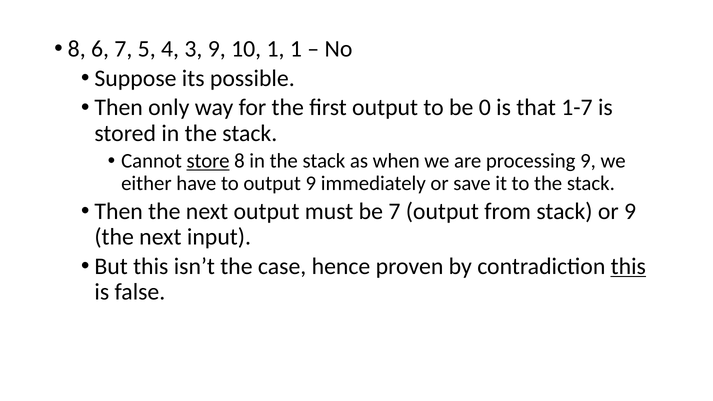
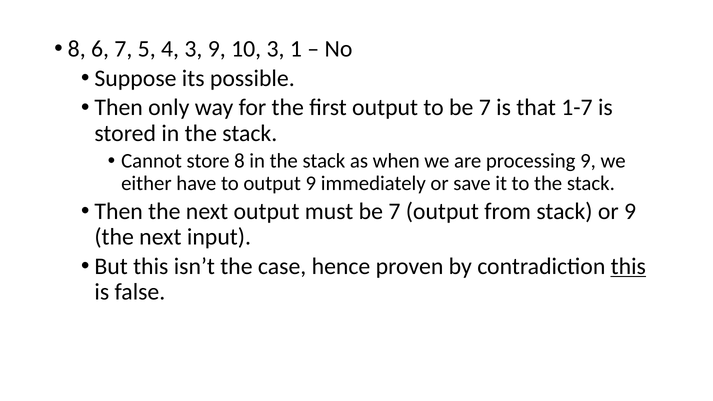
10 1: 1 -> 3
to be 0: 0 -> 7
store underline: present -> none
